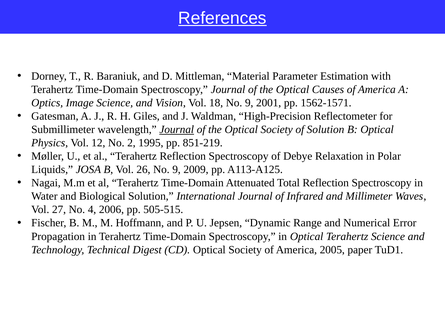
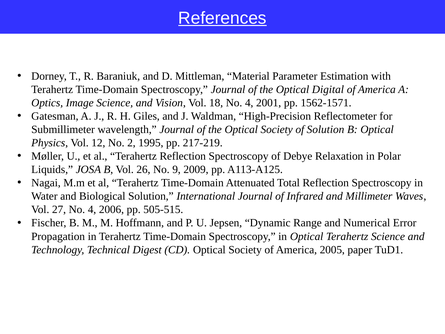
Causes: Causes -> Digital
18 No 9: 9 -> 4
Journal at (177, 129) underline: present -> none
851-219: 851-219 -> 217-219
